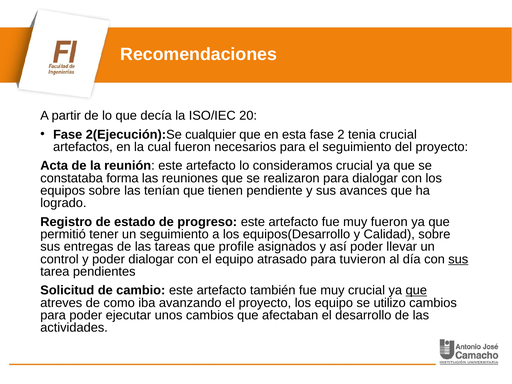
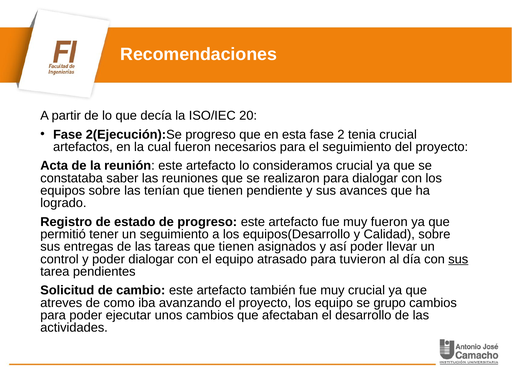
2(Ejecución):Se cualquier: cualquier -> progreso
forma: forma -> saber
tareas que profile: profile -> tienen
que at (416, 290) underline: present -> none
utilizo: utilizo -> grupo
